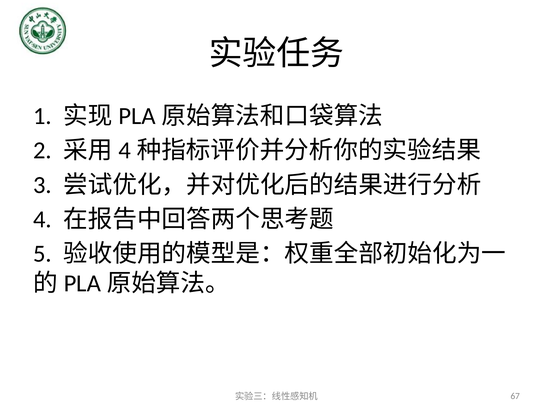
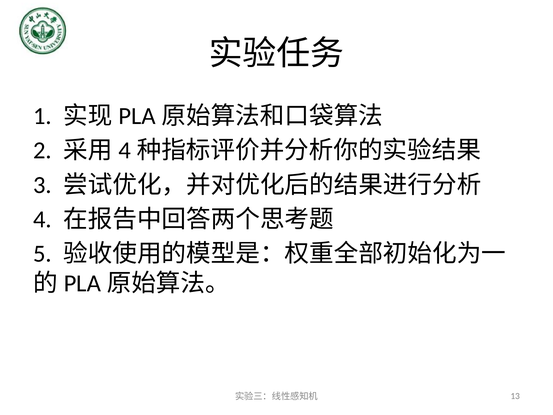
67: 67 -> 13
